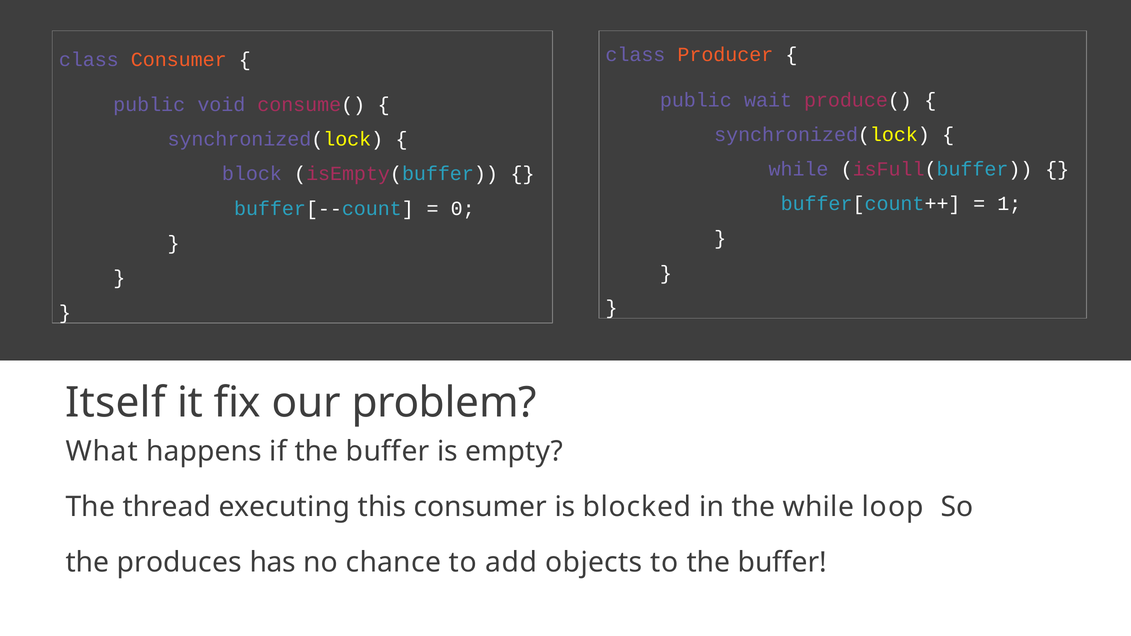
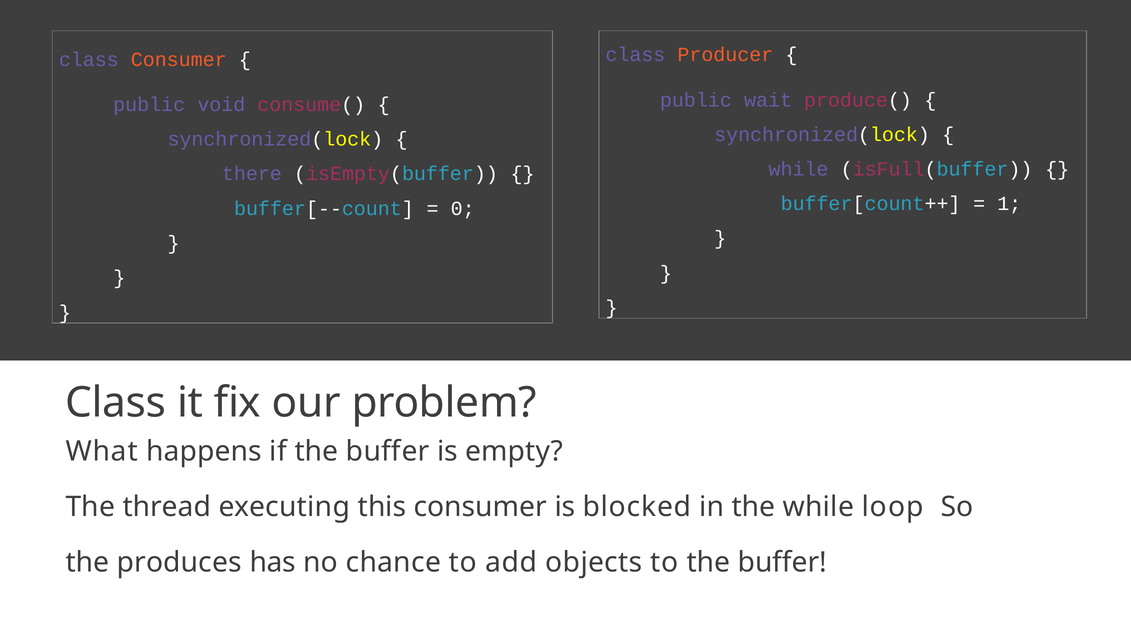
block: block -> there
Itself at (115, 403): Itself -> Class
